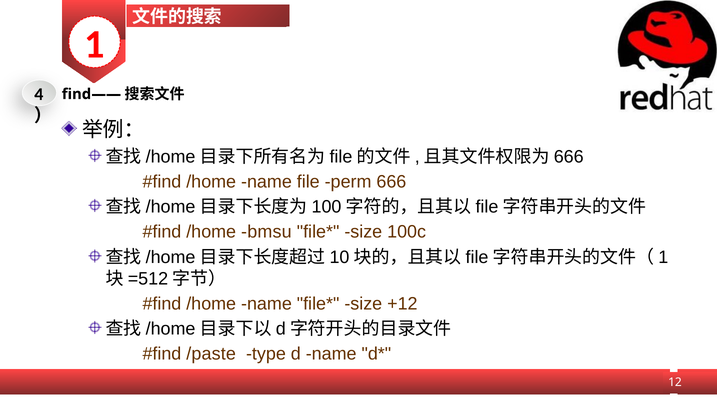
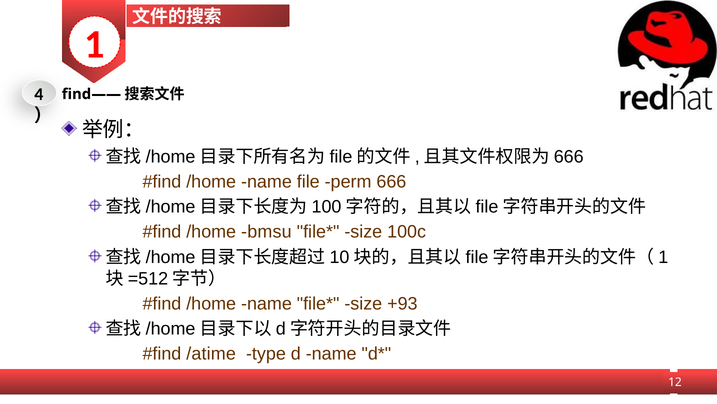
+12: +12 -> +93
/paste: /paste -> /atime
